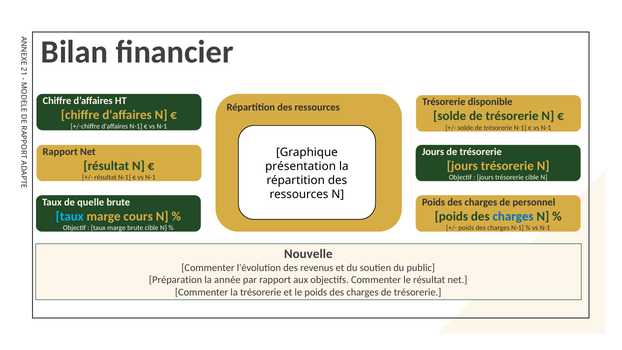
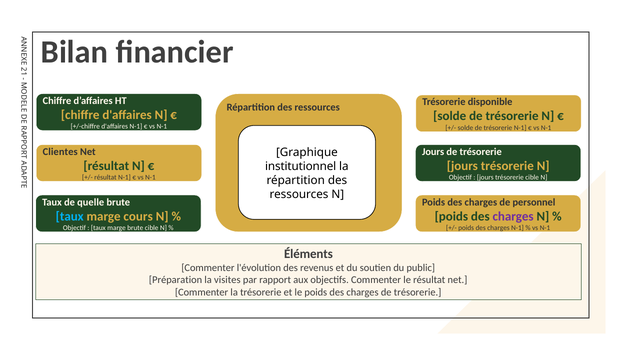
Rapport at (60, 152): Rapport -> Clientes
présentation: présentation -> institutionnel
charges at (513, 216) colour: blue -> purple
Nouvelle: Nouvelle -> Éléments
année: année -> visites
